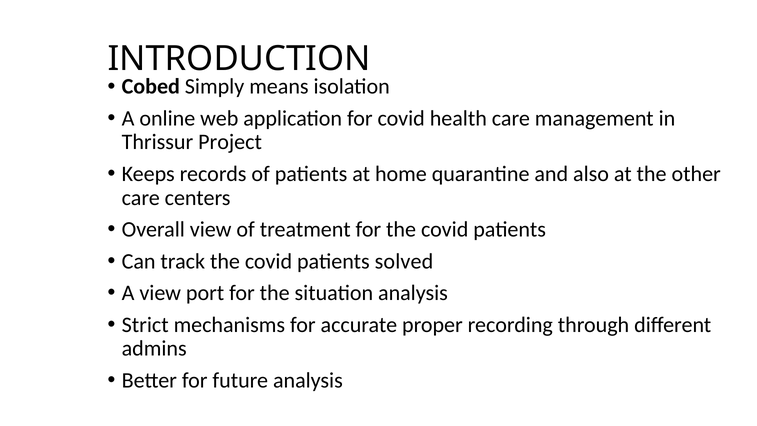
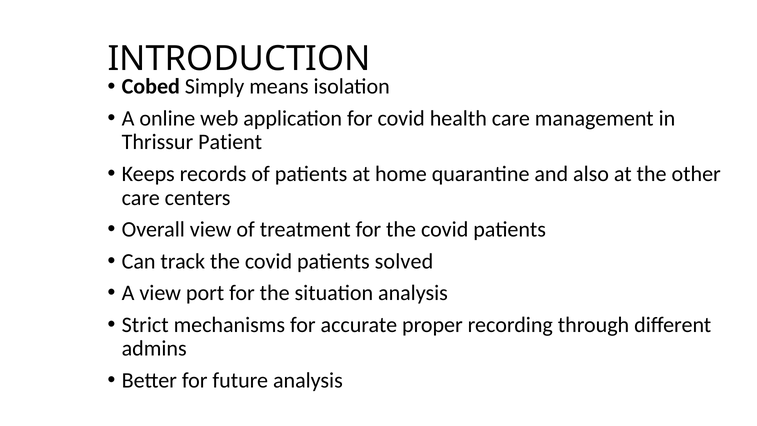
Project: Project -> Patient
